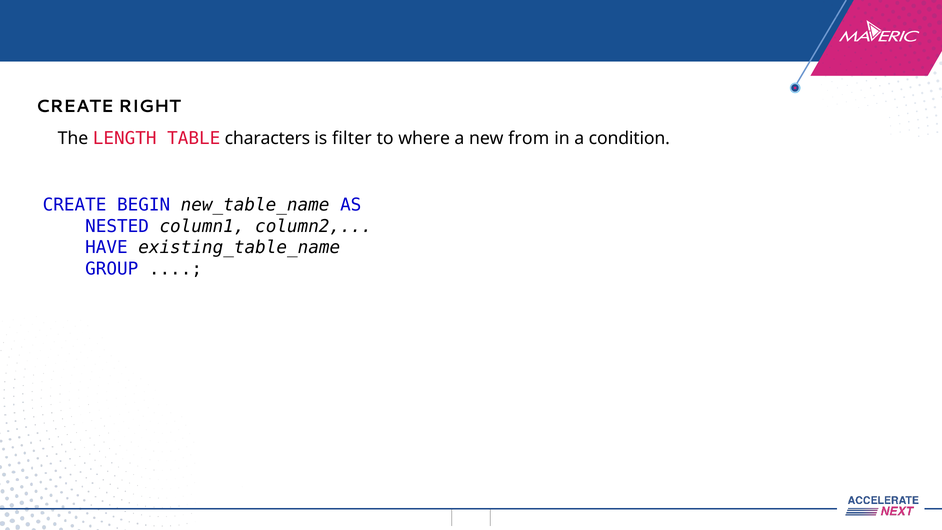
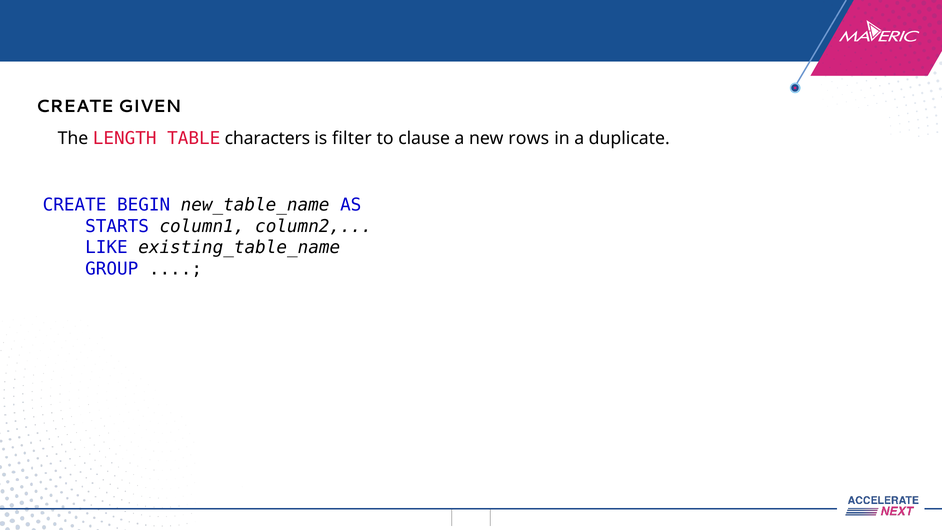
RIGHT: RIGHT -> GIVEN
where: where -> clause
from: from -> rows
condition: condition -> duplicate
NESTED: NESTED -> STARTS
HAVE: HAVE -> LIKE
